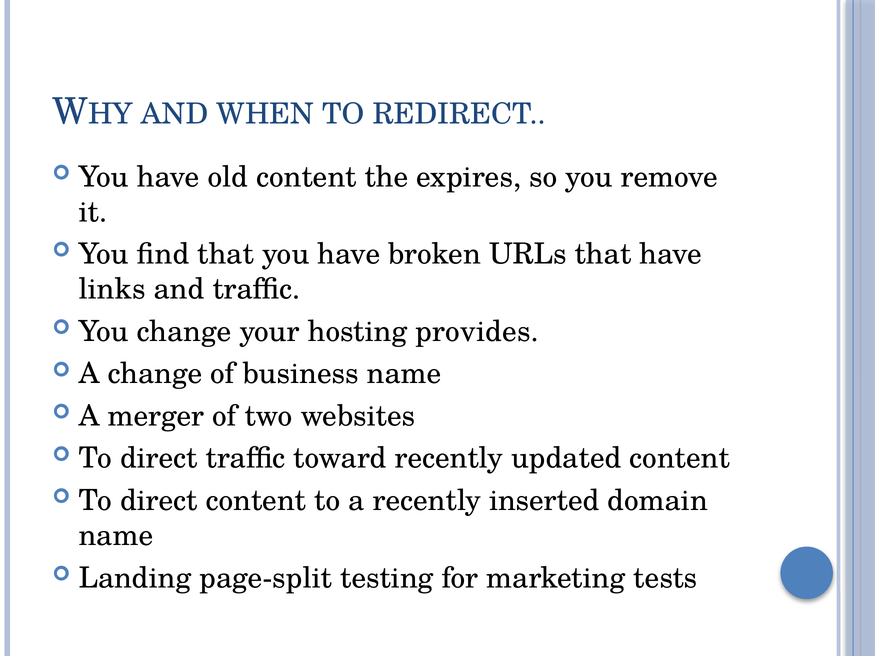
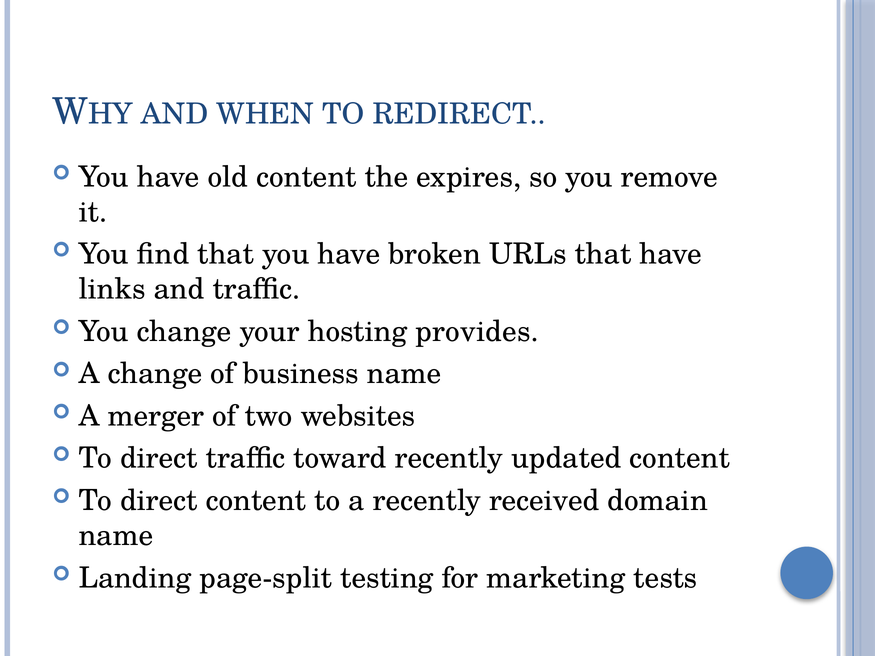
inserted: inserted -> received
